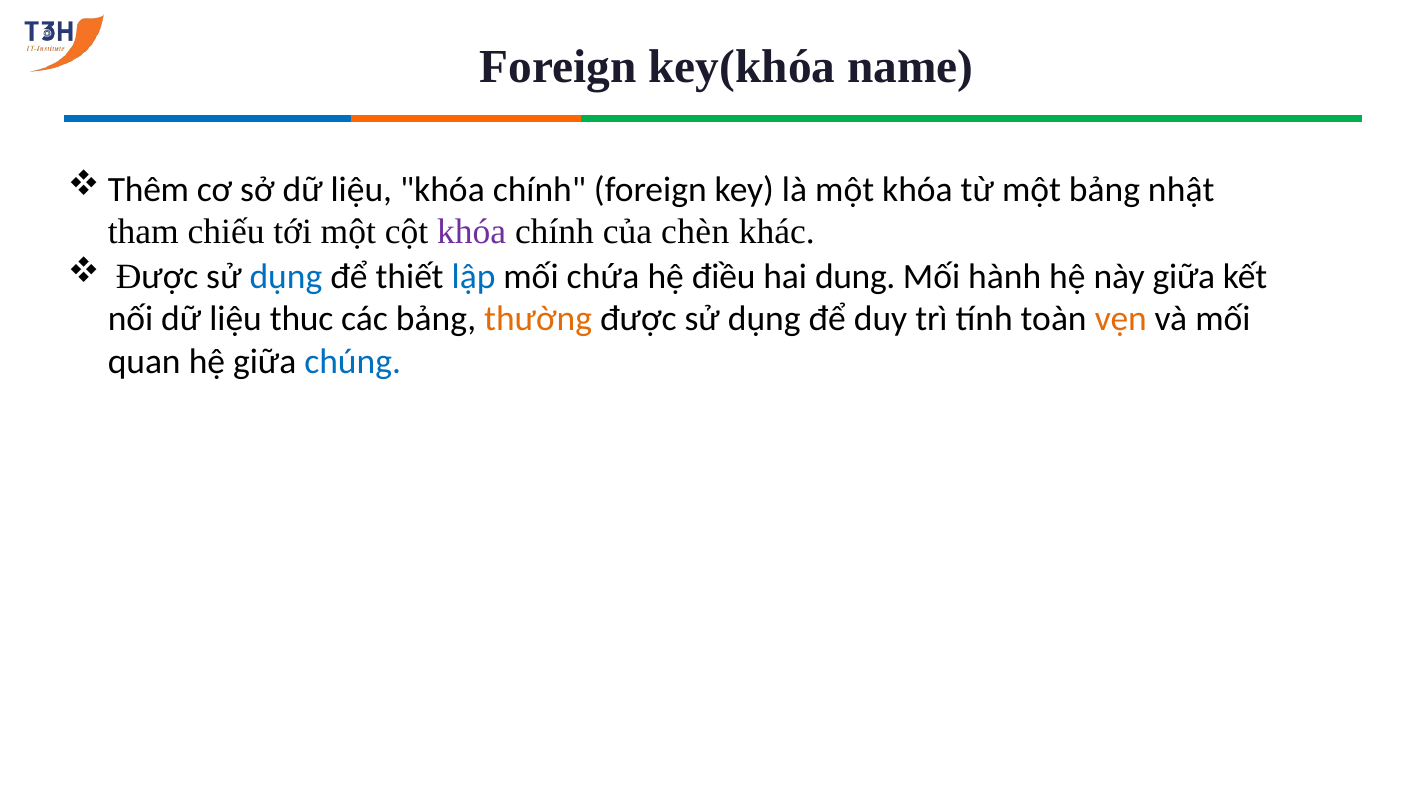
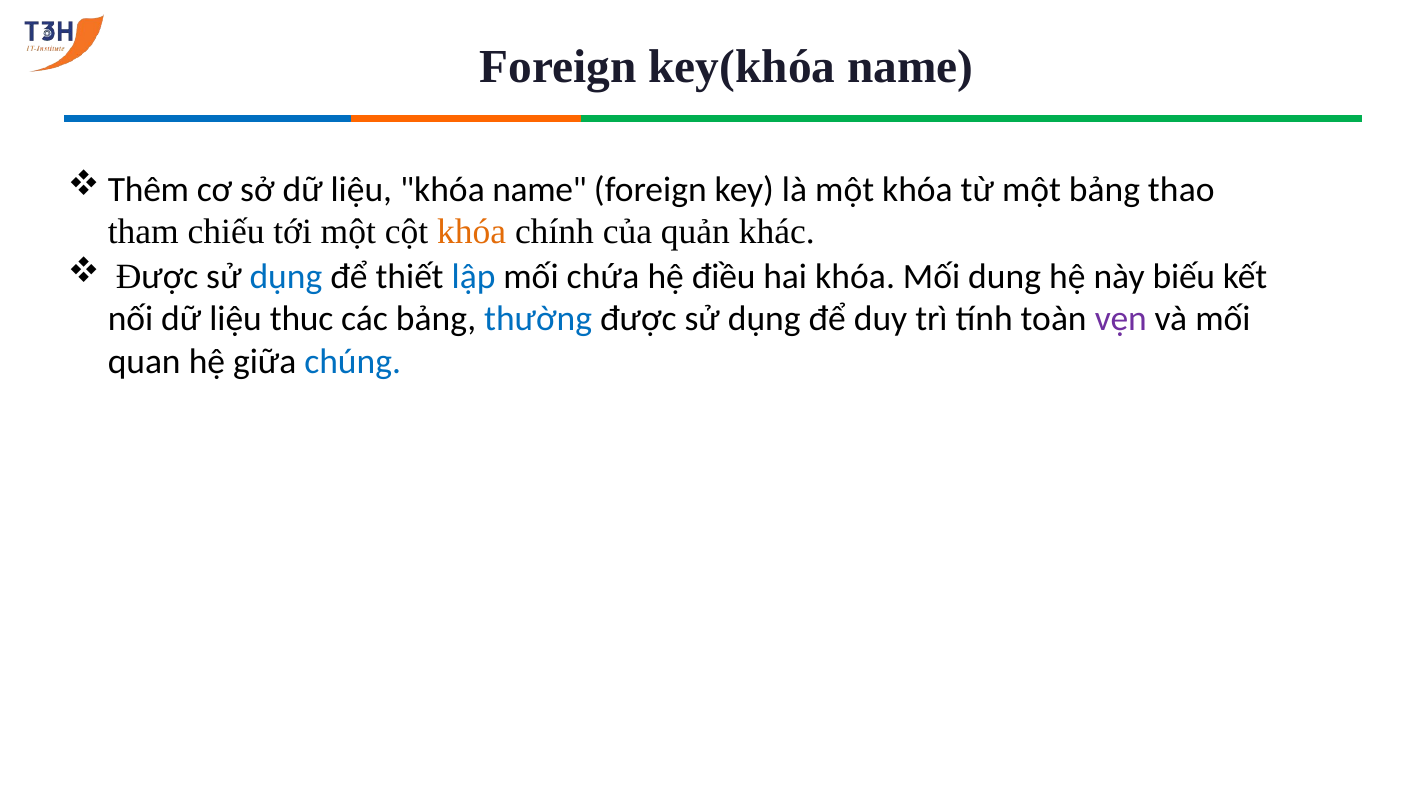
liệu khóa chính: chính -> name
nhật: nhật -> thao
khóa at (472, 232) colour: purple -> orange
chèn: chèn -> quản
hai dung: dung -> khóa
hành: hành -> dung
này giữa: giữa -> biếu
thường colour: orange -> blue
vẹn colour: orange -> purple
